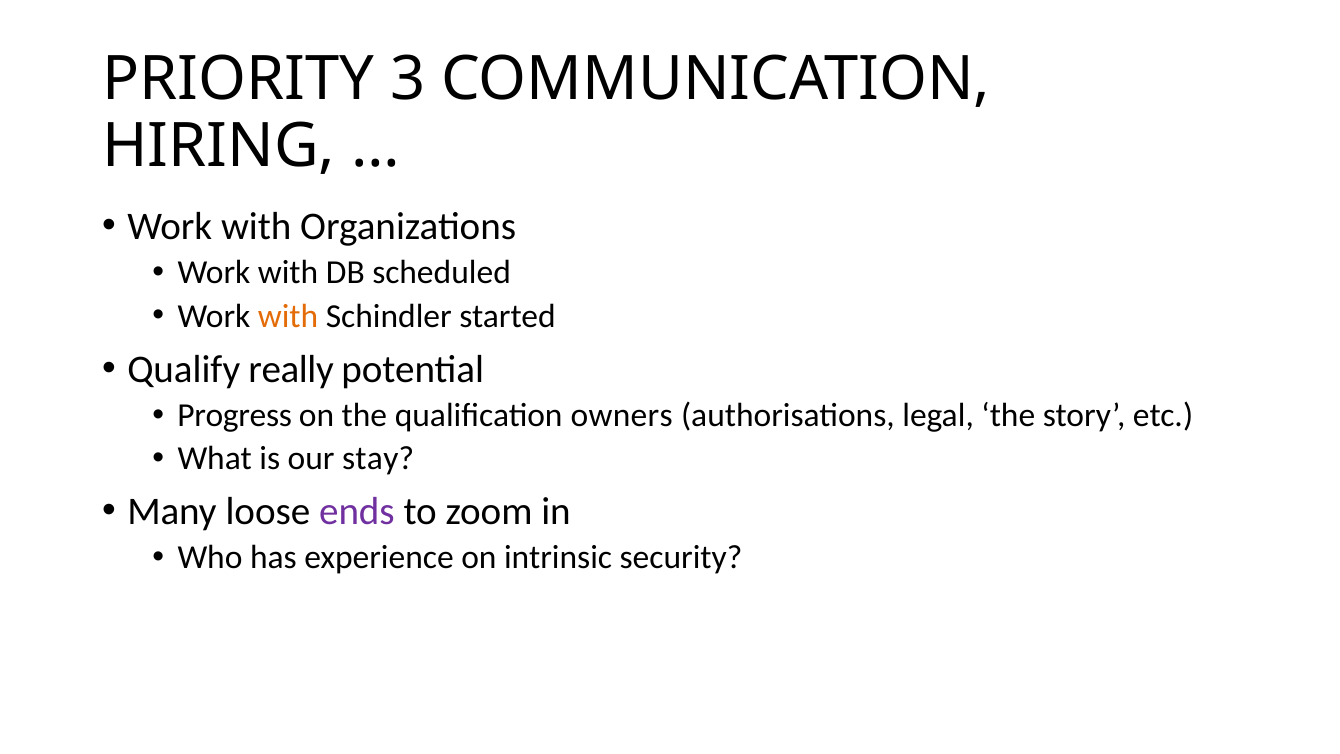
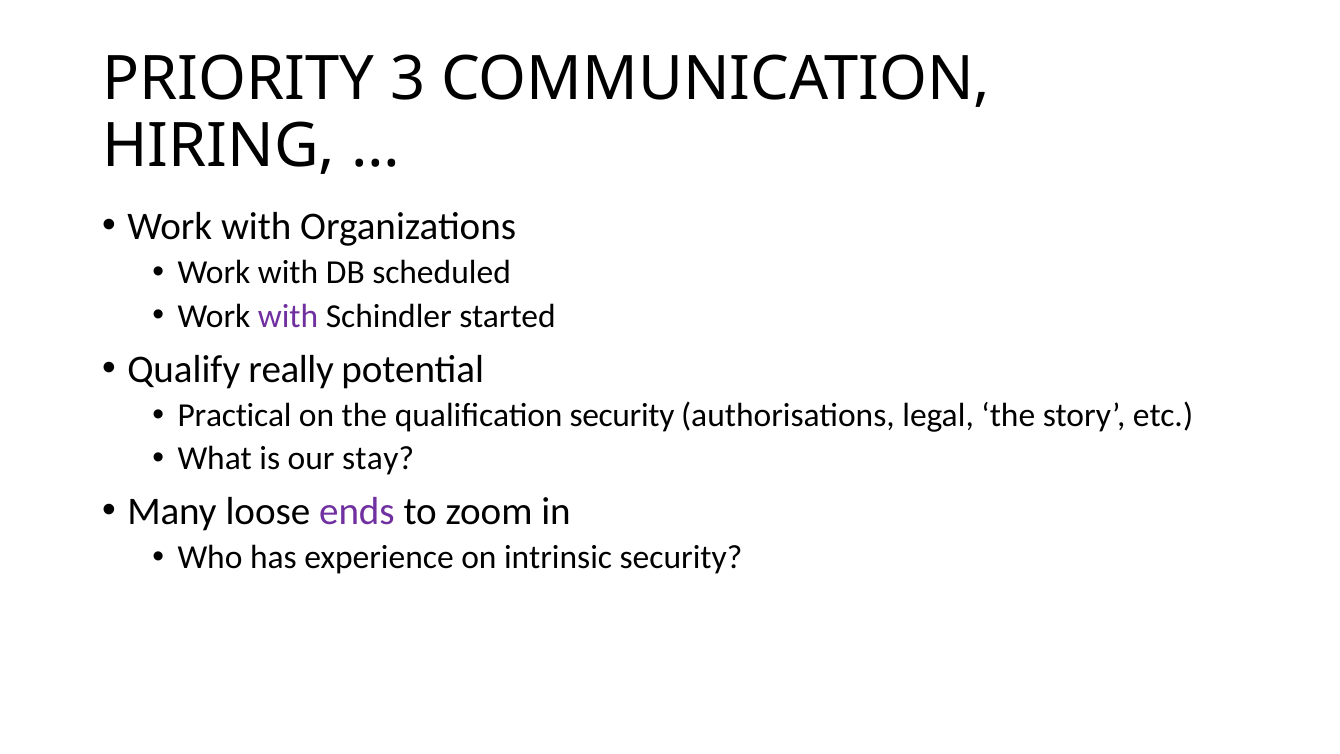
with at (288, 316) colour: orange -> purple
Progress: Progress -> Practical
qualification owners: owners -> security
